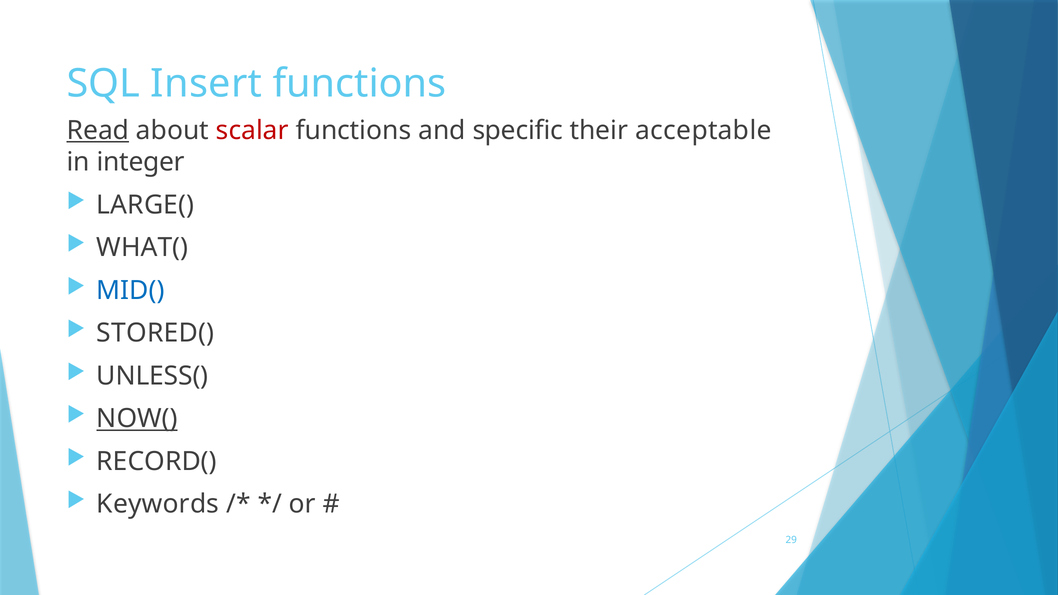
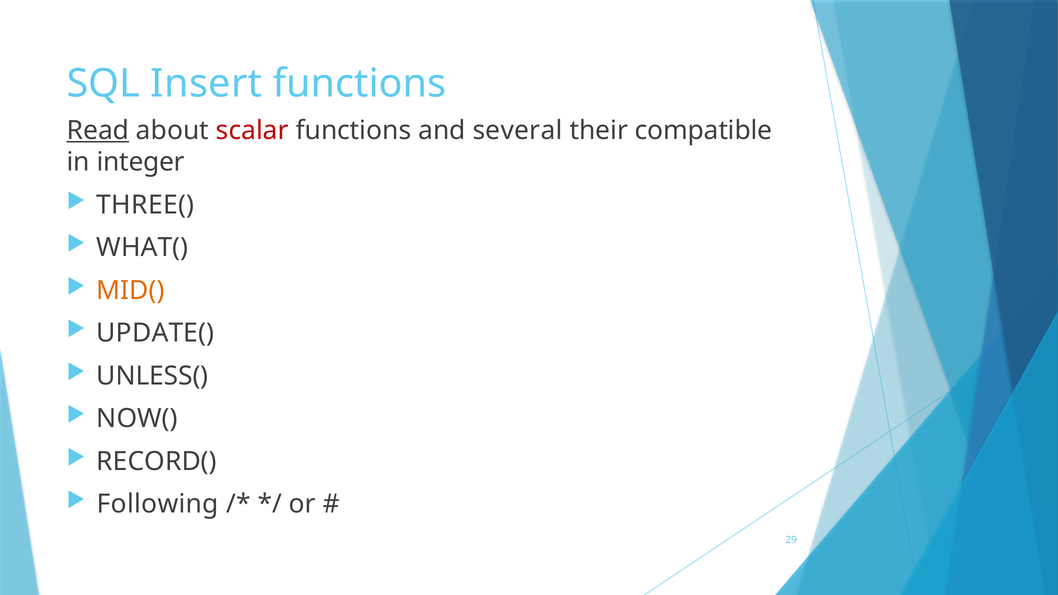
specific: specific -> several
acceptable: acceptable -> compatible
LARGE(: LARGE( -> THREE(
MID( colour: blue -> orange
STORED(: STORED( -> UPDATE(
NOW( underline: present -> none
Keywords: Keywords -> Following
